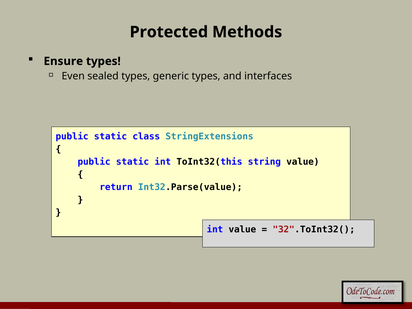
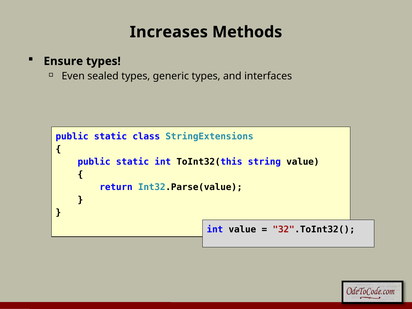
Protected: Protected -> Increases
